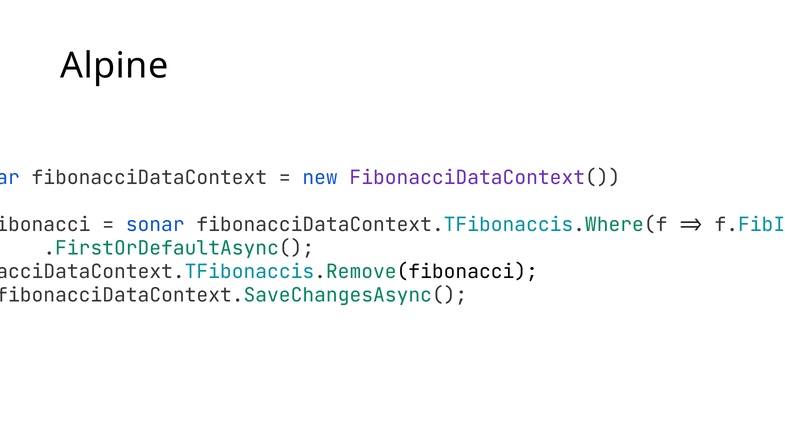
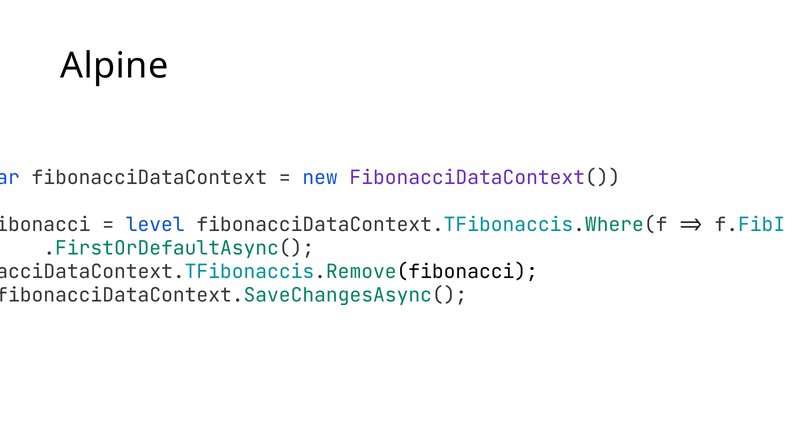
sonar: sonar -> level
